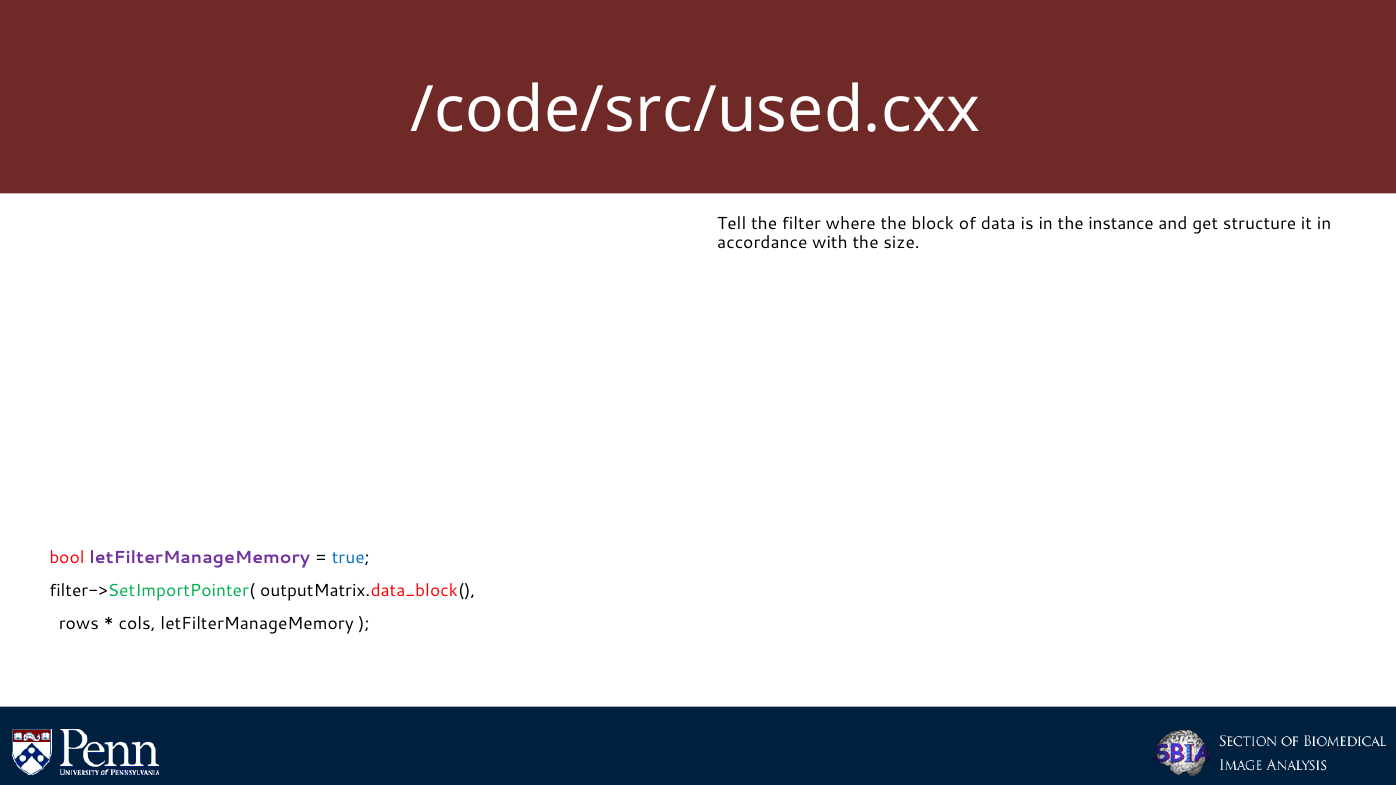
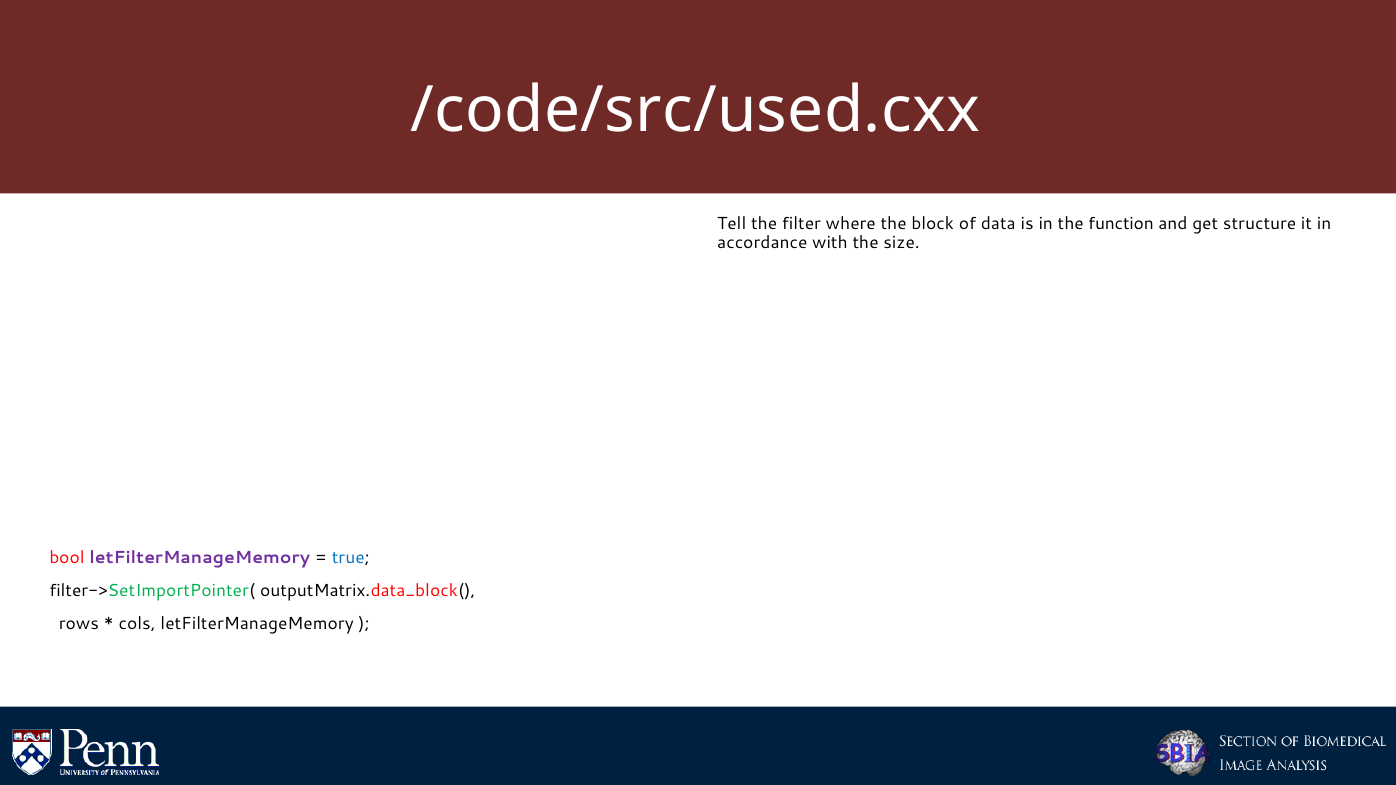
instance: instance -> function
